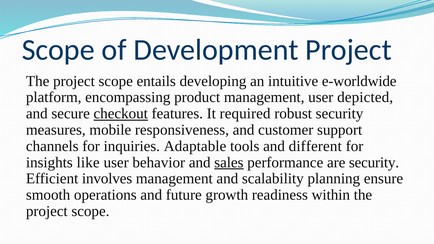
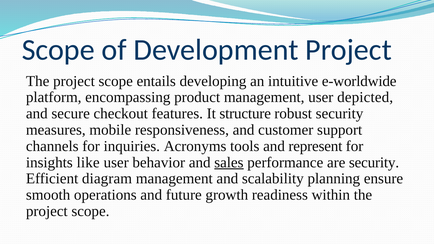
checkout underline: present -> none
required: required -> structure
Adaptable: Adaptable -> Acronyms
different: different -> represent
involves: involves -> diagram
